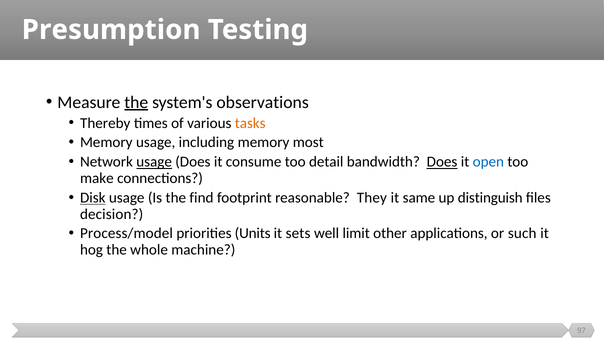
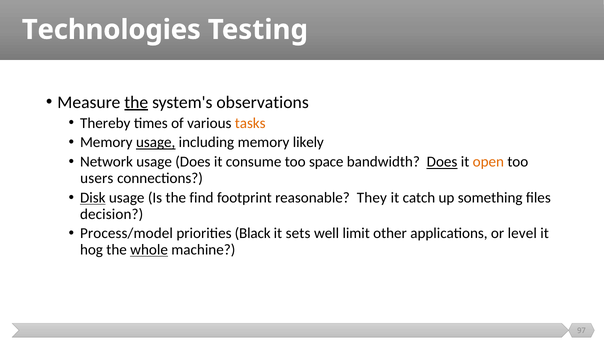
Presumption: Presumption -> Technologies
usage at (156, 142) underline: none -> present
most: most -> likely
usage at (154, 162) underline: present -> none
detail: detail -> space
open colour: blue -> orange
make: make -> users
same: same -> catch
distinguish: distinguish -> something
Units: Units -> Black
such: such -> level
whole underline: none -> present
